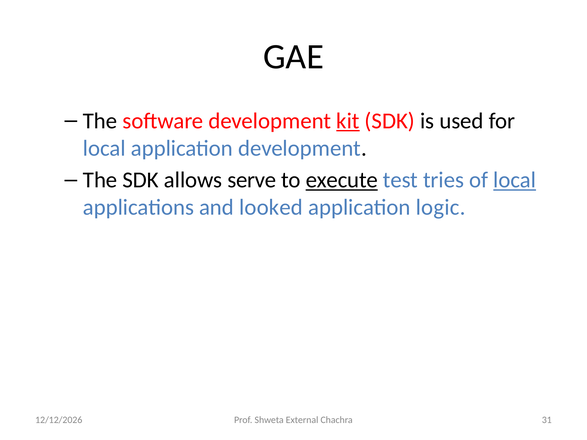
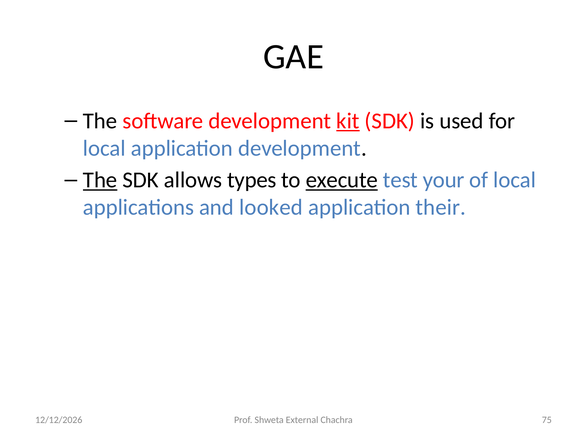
The at (100, 180) underline: none -> present
serve: serve -> types
tries: tries -> your
local at (515, 180) underline: present -> none
logic: logic -> their
31: 31 -> 75
